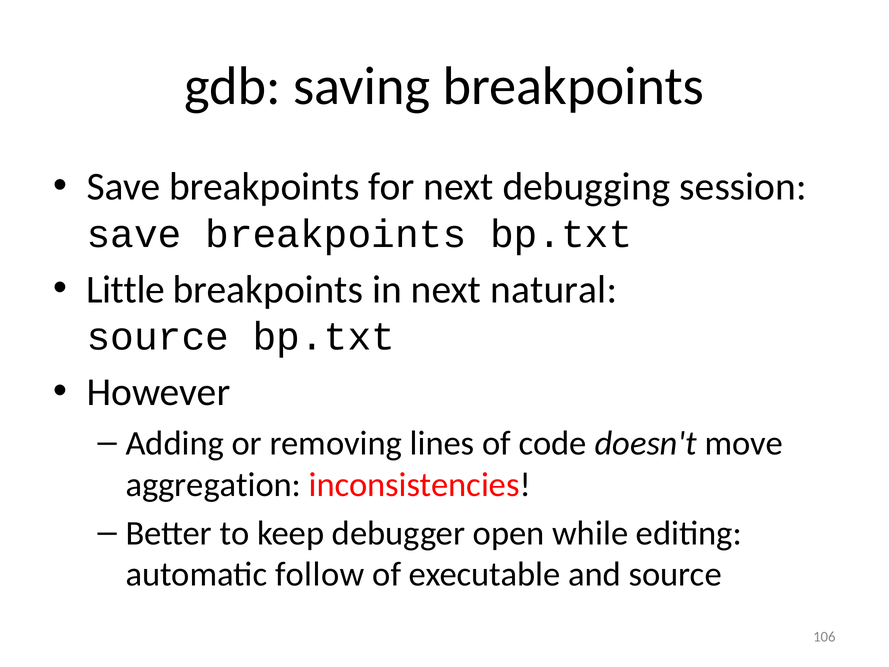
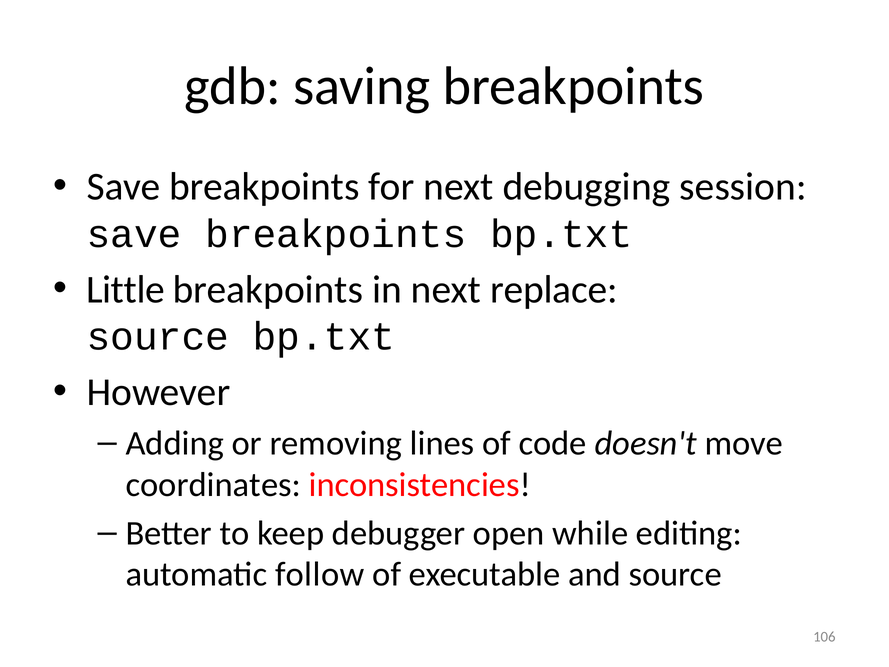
natural: natural -> replace
aggregation: aggregation -> coordinates
